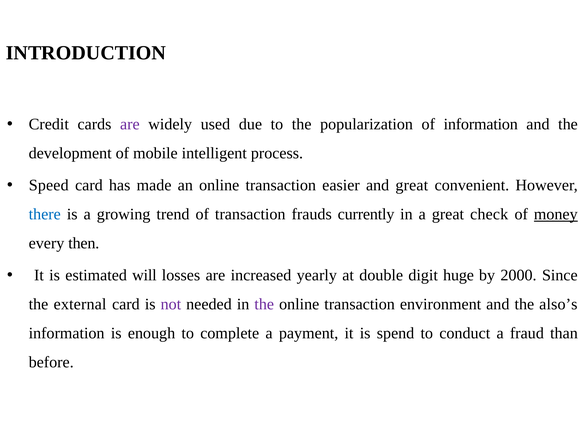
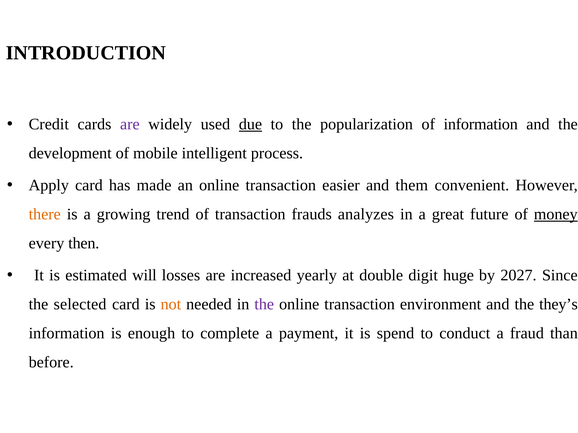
due underline: none -> present
Speed: Speed -> Apply
and great: great -> them
there colour: blue -> orange
currently: currently -> analyzes
check: check -> future
2000: 2000 -> 2027
external: external -> selected
not colour: purple -> orange
also’s: also’s -> they’s
